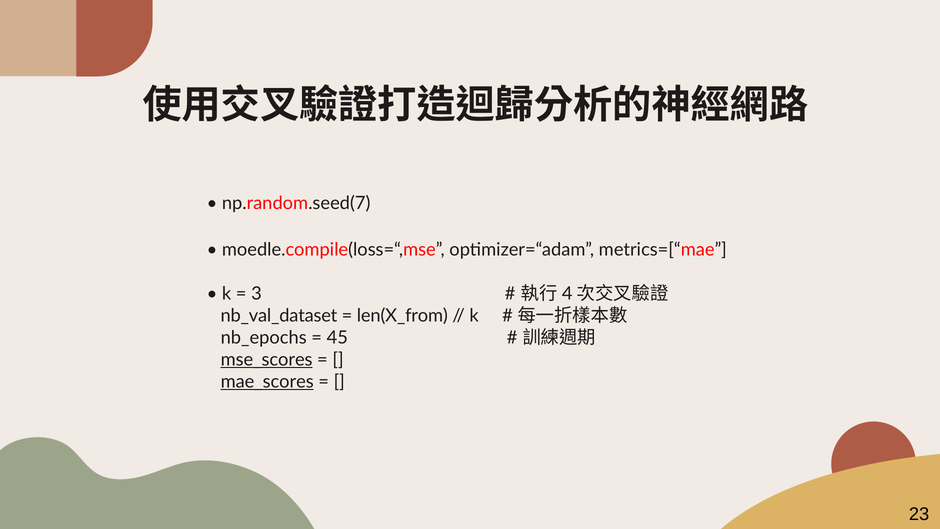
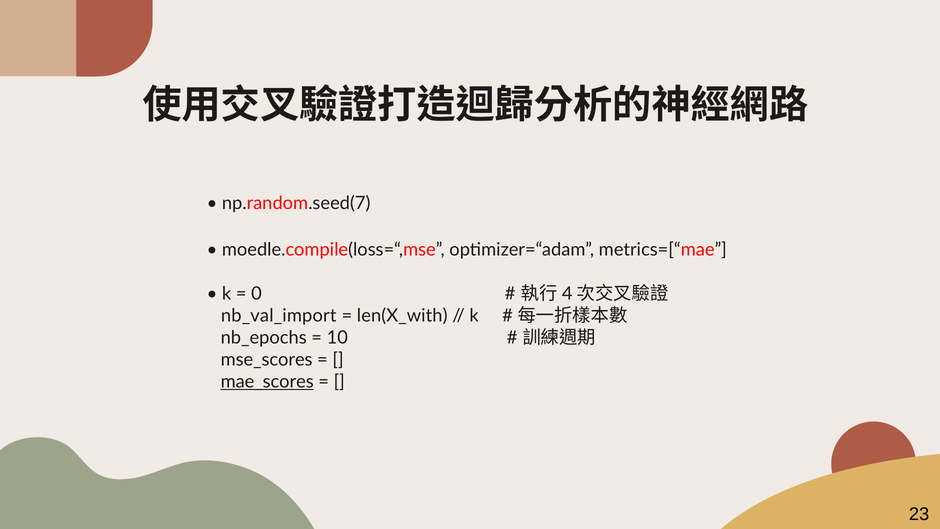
3: 3 -> 0
nb_val_dataset: nb_val_dataset -> nb_val_import
len(X_from: len(X_from -> len(X_with
45: 45 -> 10
mse_scores underline: present -> none
